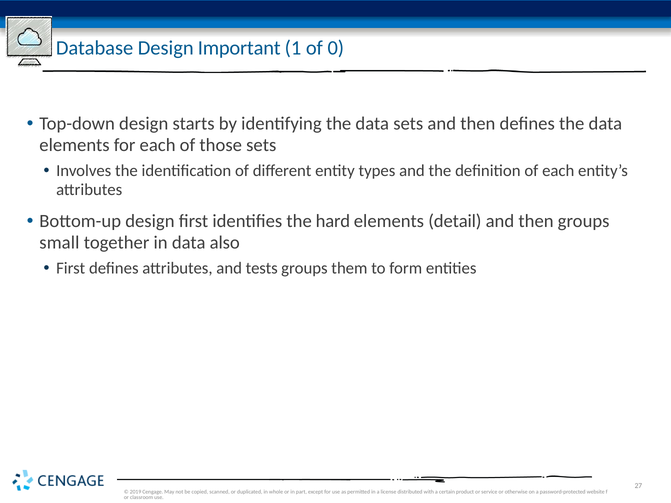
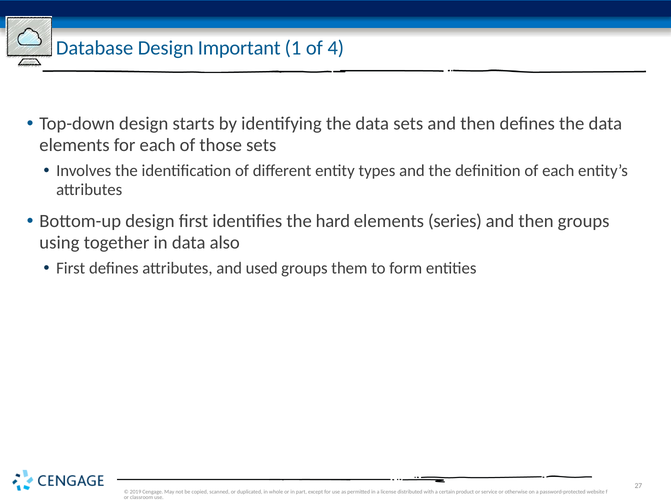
0: 0 -> 4
detail: detail -> series
small: small -> using
tests: tests -> used
